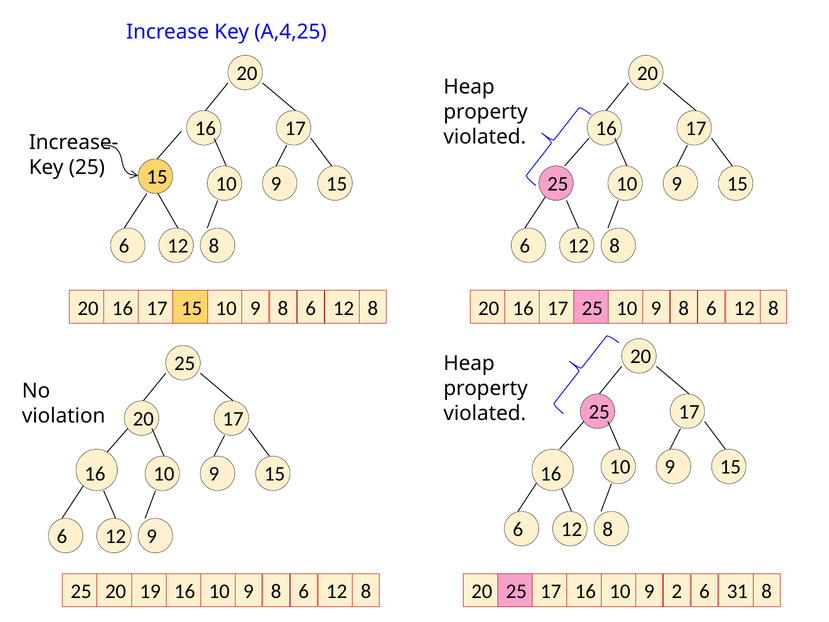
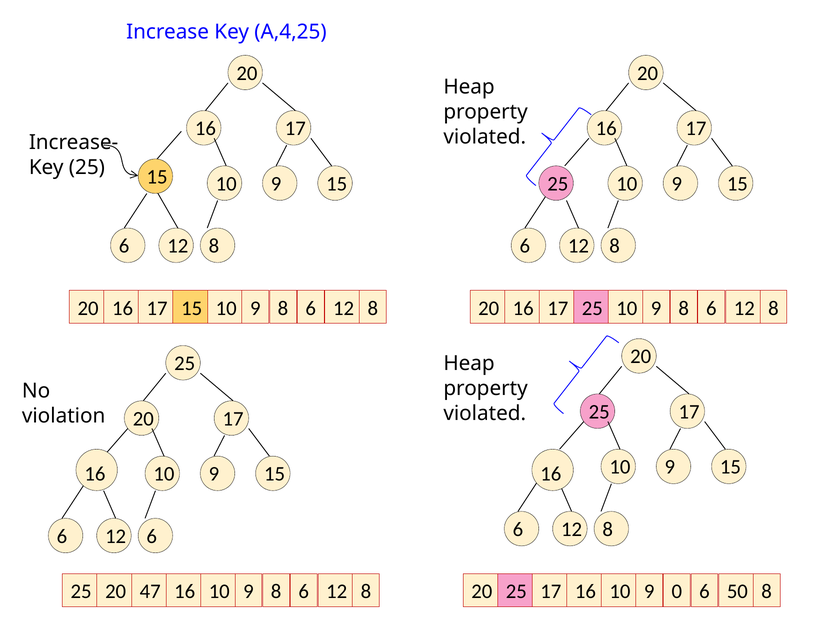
12 9: 9 -> 6
19: 19 -> 47
2: 2 -> 0
31: 31 -> 50
